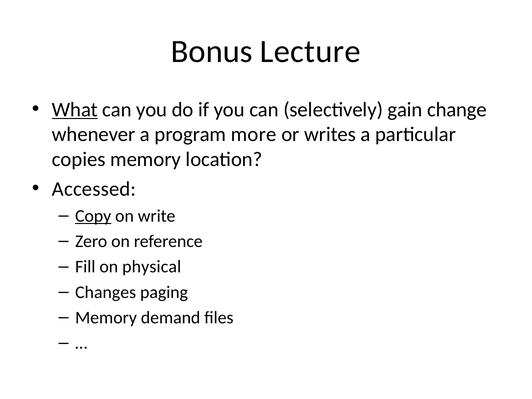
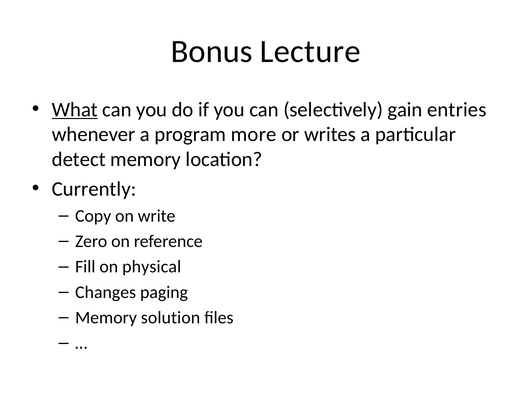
change: change -> entries
copies: copies -> detect
Accessed: Accessed -> Currently
Copy underline: present -> none
demand: demand -> solution
